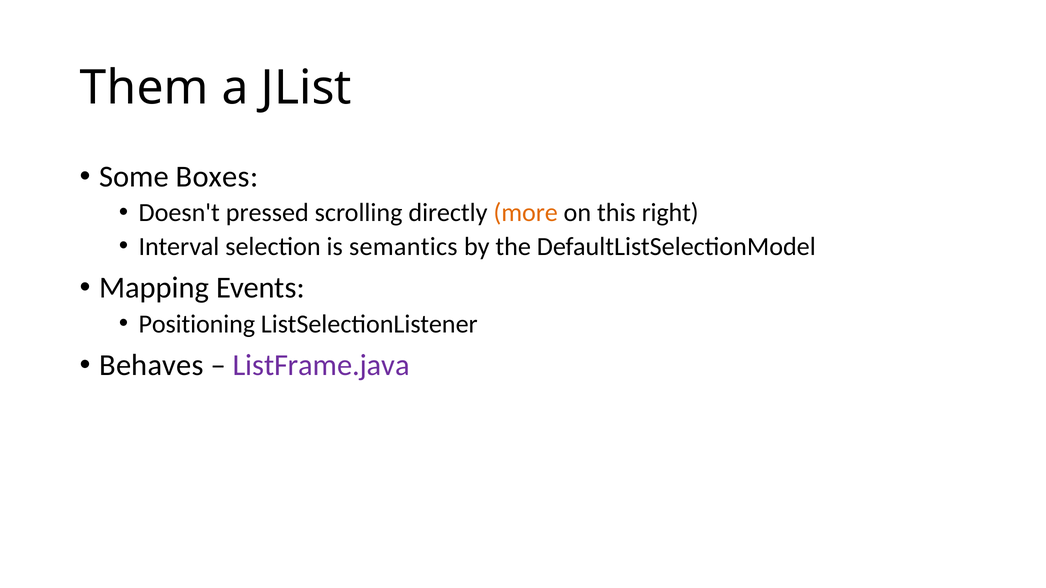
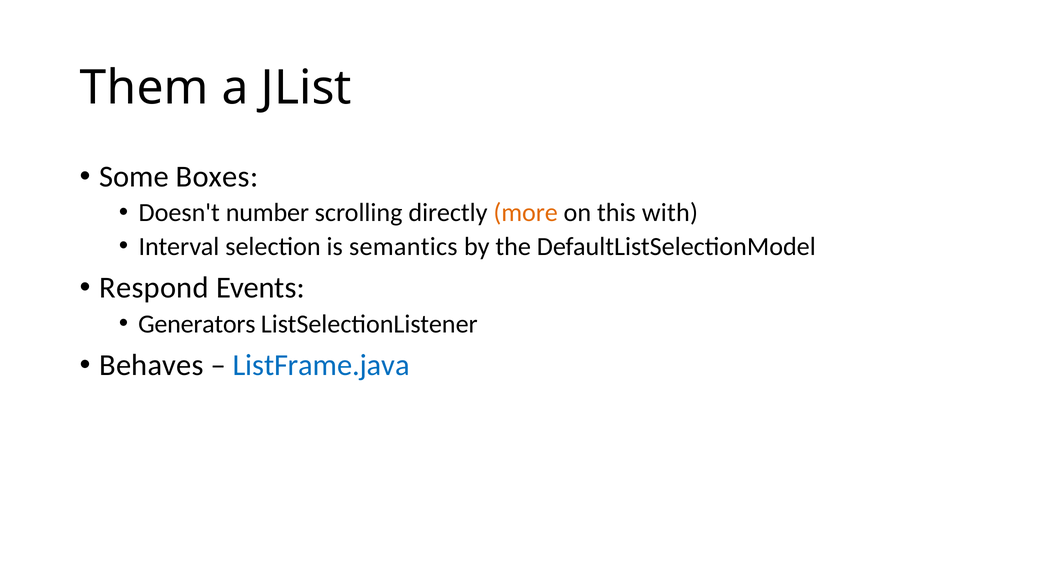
pressed: pressed -> number
right: right -> with
Mapping: Mapping -> Respond
Positioning: Positioning -> Generators
ListFrame.java colour: purple -> blue
